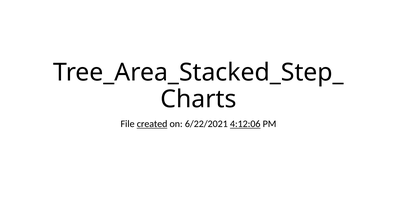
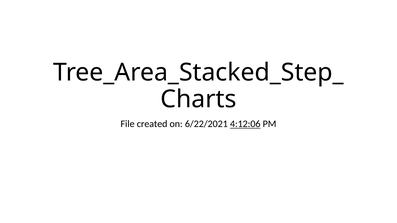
created underline: present -> none
